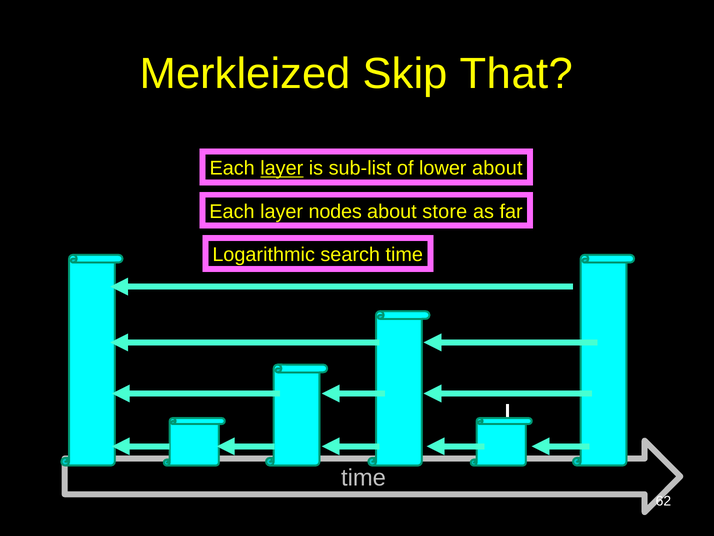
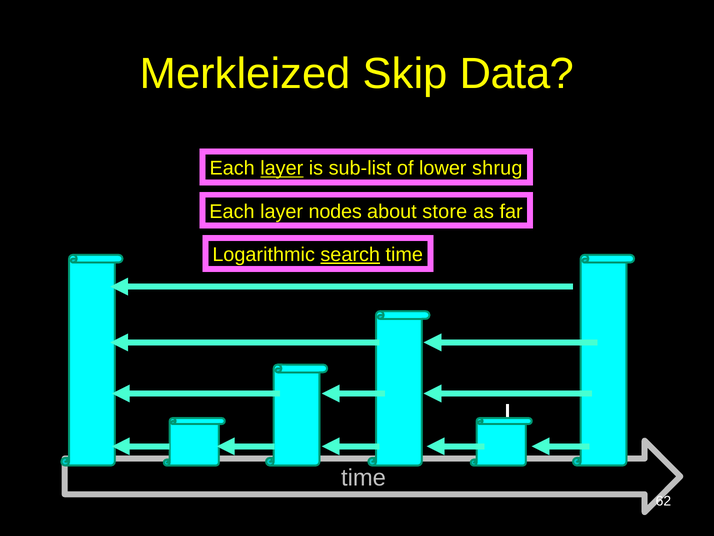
That: That -> Data
lower about: about -> shrug
search underline: none -> present
